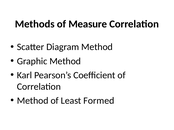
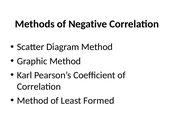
Measure: Measure -> Negative
